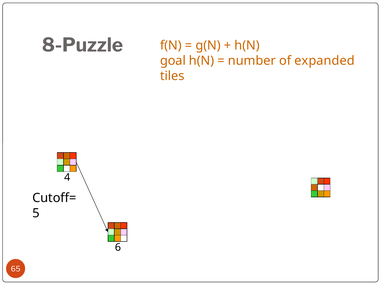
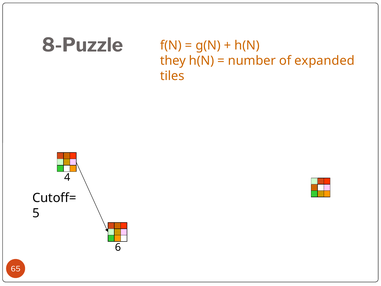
goal: goal -> they
